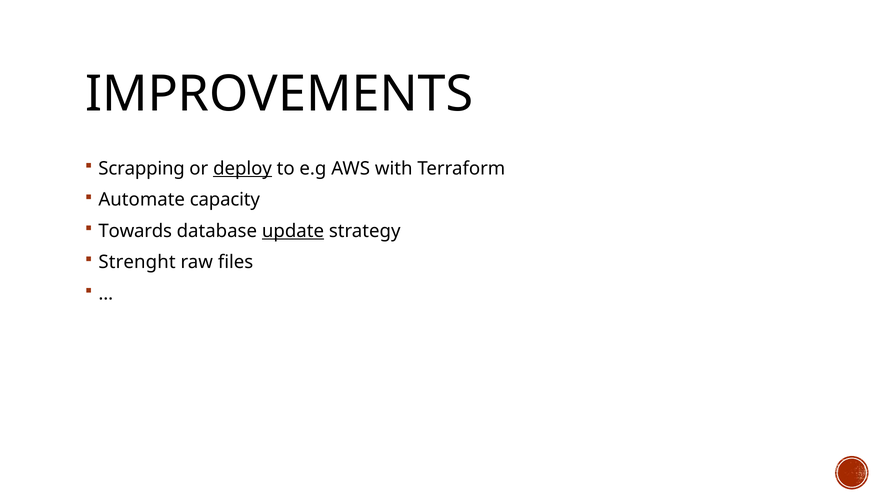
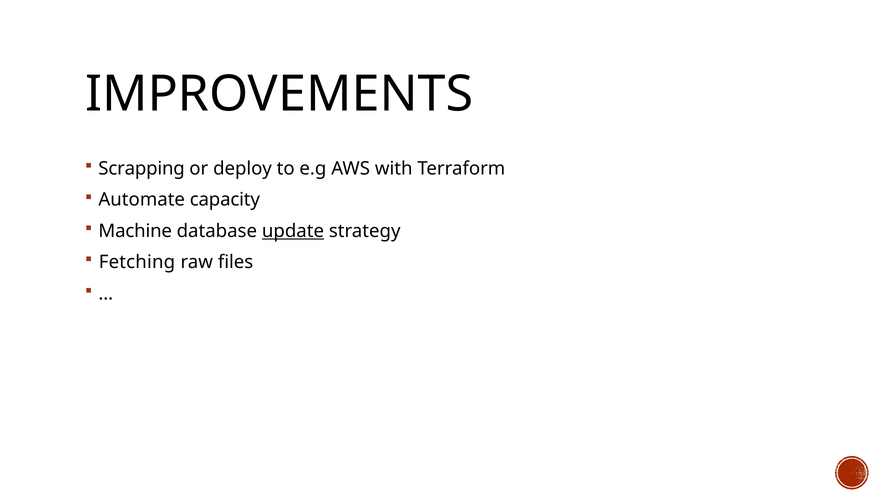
deploy underline: present -> none
Towards: Towards -> Machine
Strenght: Strenght -> Fetching
